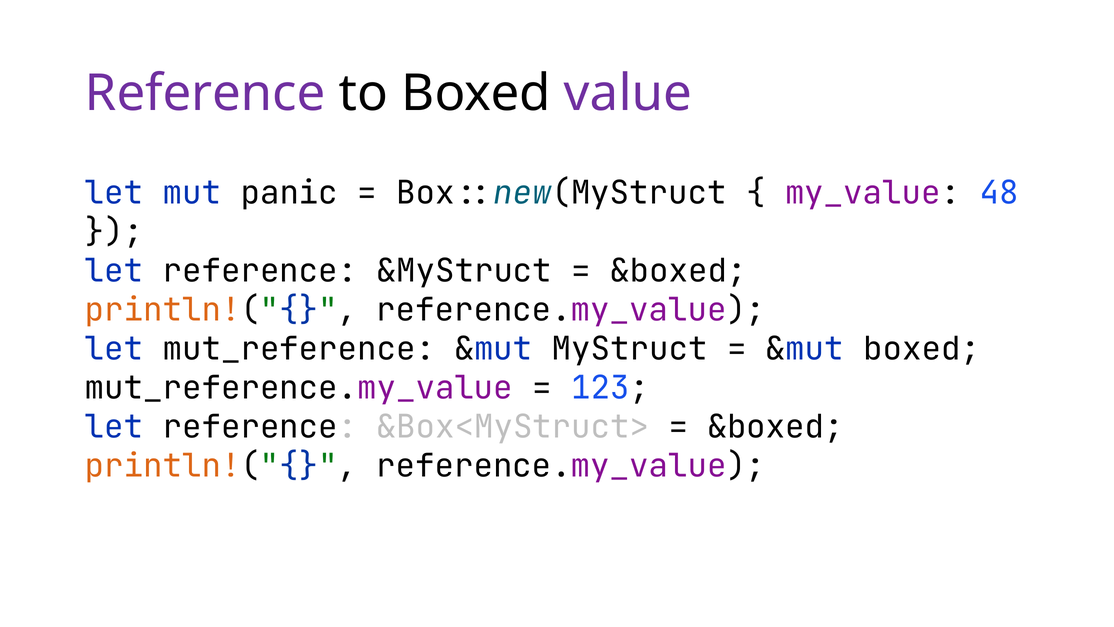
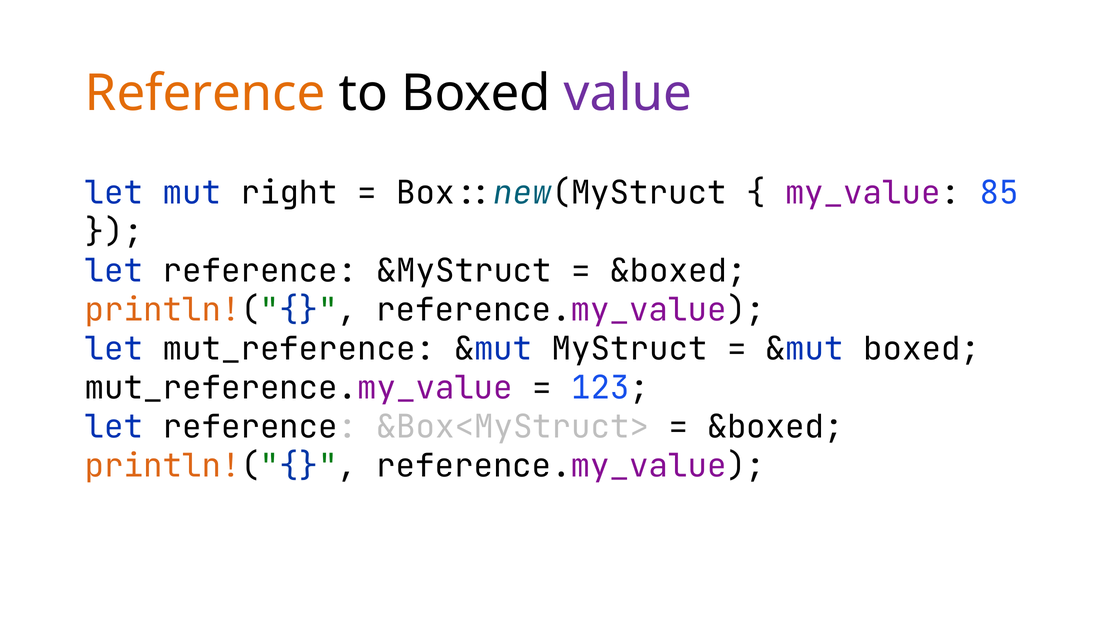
Reference at (205, 94) colour: purple -> orange
panic: panic -> right
48: 48 -> 85
